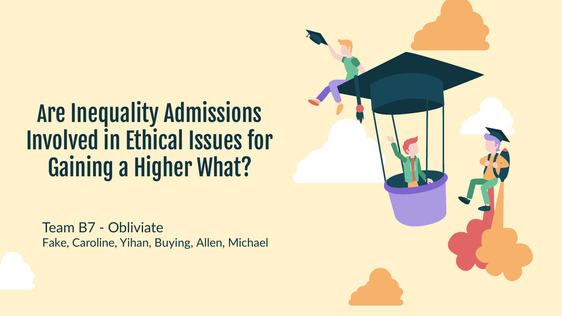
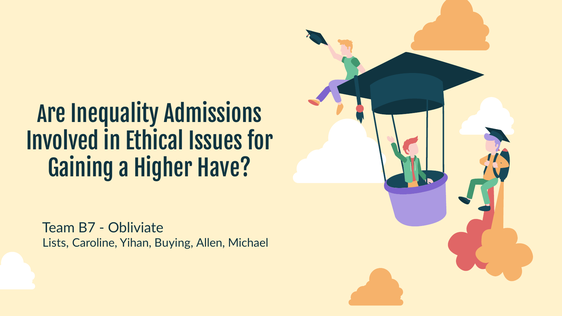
What: What -> Have
Fake: Fake -> Lists
